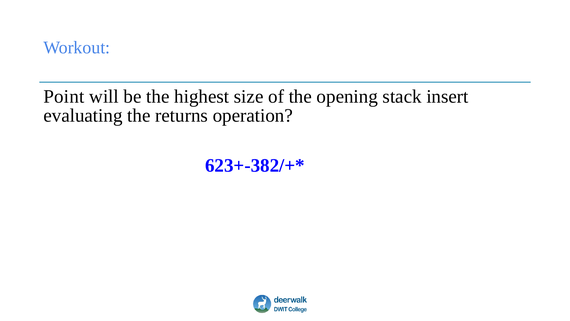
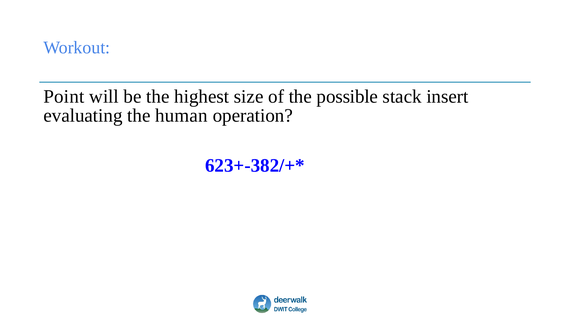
opening: opening -> possible
returns: returns -> human
